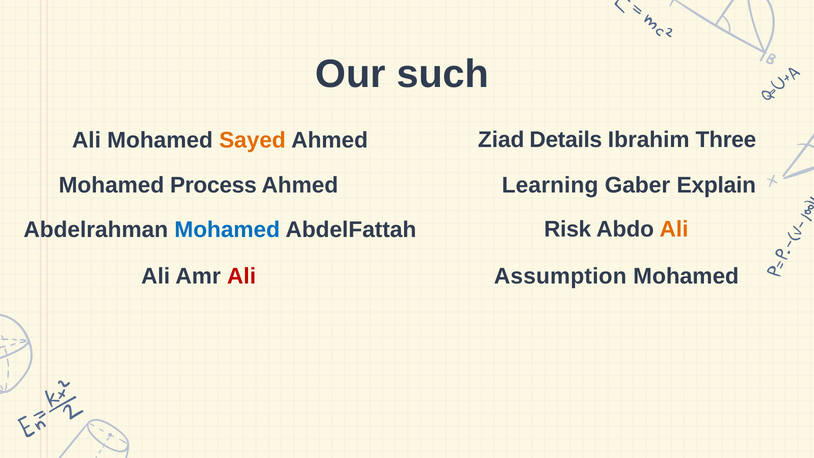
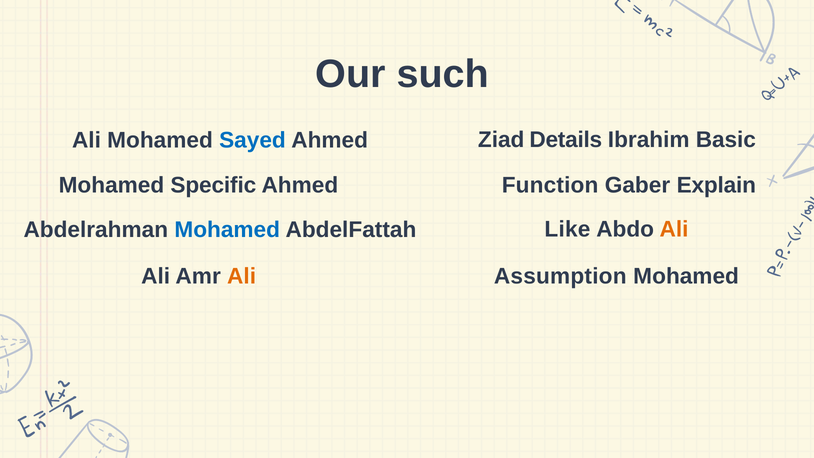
Three: Three -> Basic
Sayed colour: orange -> blue
Process: Process -> Specific
Learning: Learning -> Function
Risk: Risk -> Like
Ali at (242, 276) colour: red -> orange
